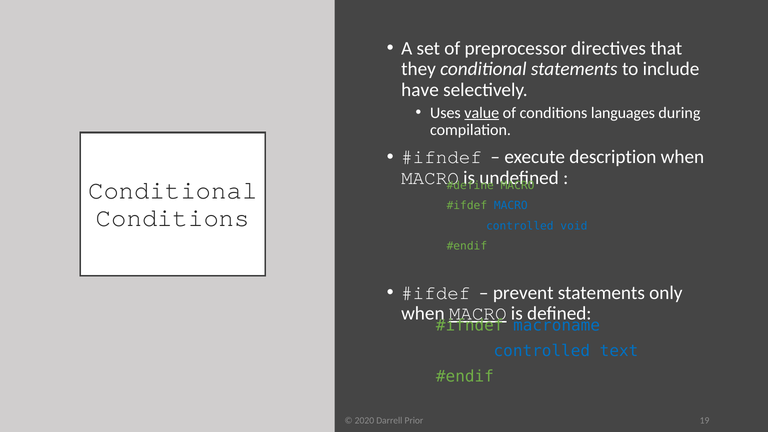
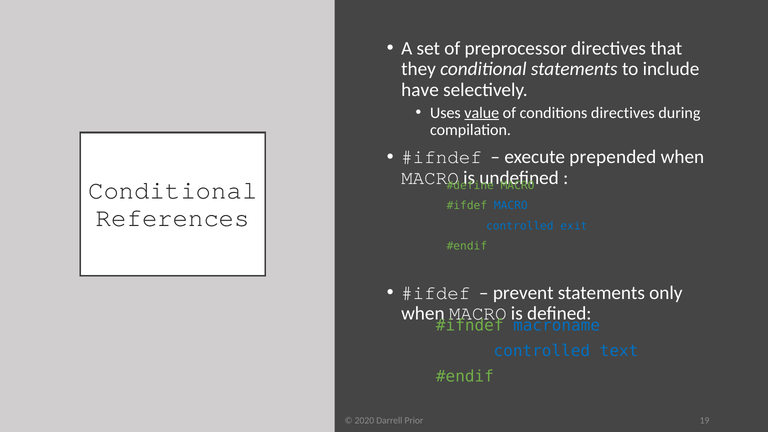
conditions languages: languages -> directives
description: description -> prepended
Conditions at (173, 218): Conditions -> References
void: void -> exit
MACRO at (478, 313) underline: present -> none
